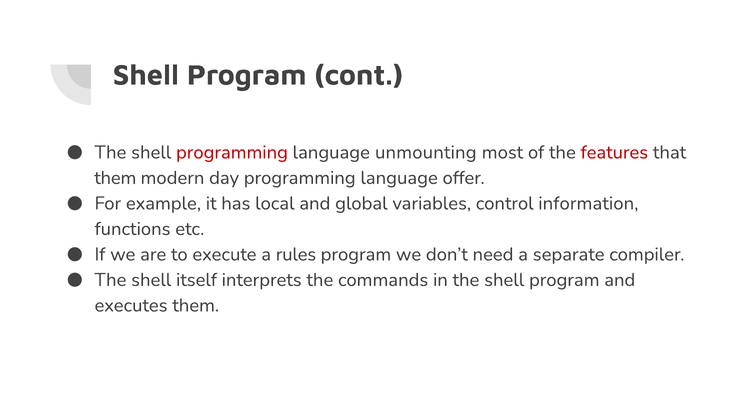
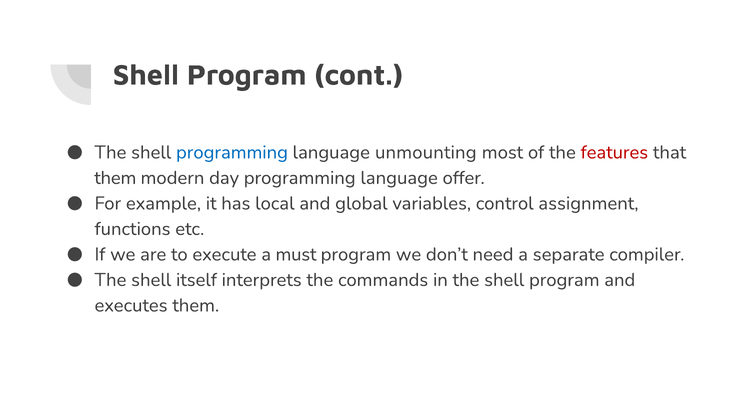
programming at (232, 152) colour: red -> blue
information: information -> assignment
rules: rules -> must
